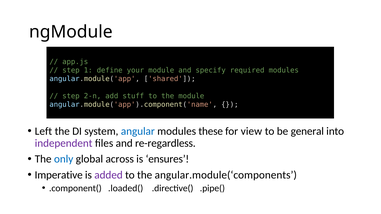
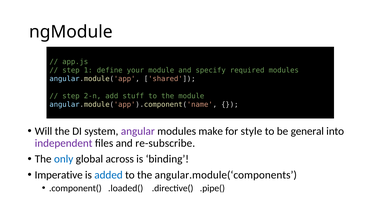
Left: Left -> Will
angular colour: blue -> purple
these: these -> make
view: view -> style
re-regardless: re-regardless -> re-subscribe
ensures: ensures -> binding
added colour: purple -> blue
